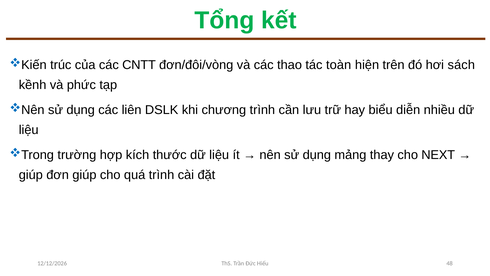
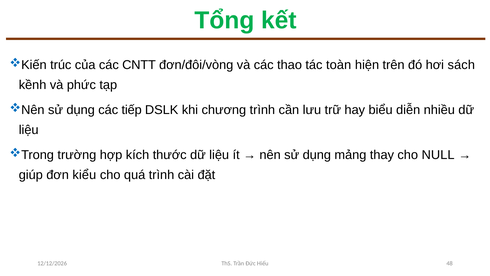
liên: liên -> tiếp
NEXT: NEXT -> NULL
đơn giúp: giúp -> kiểu
